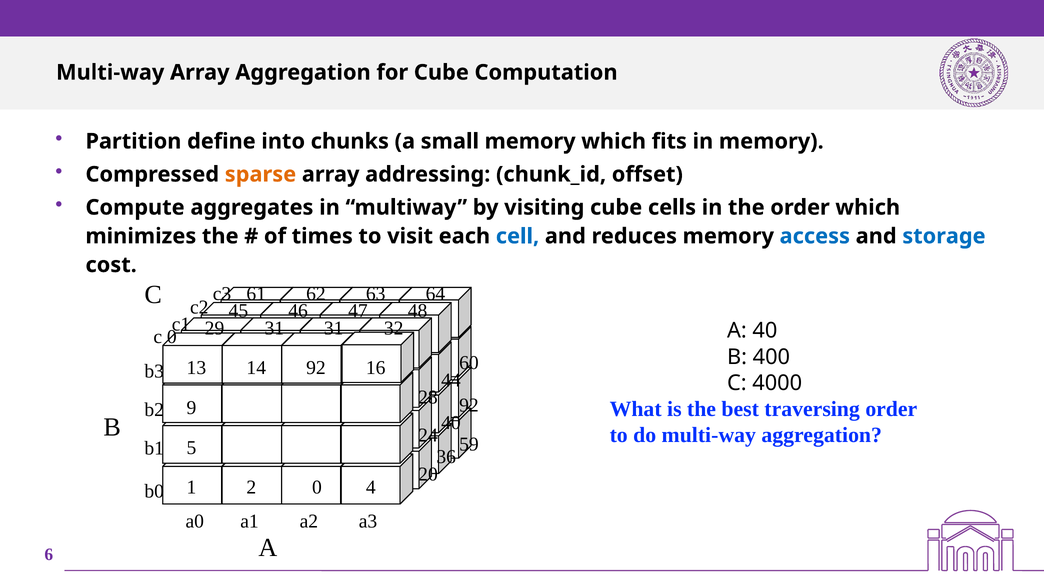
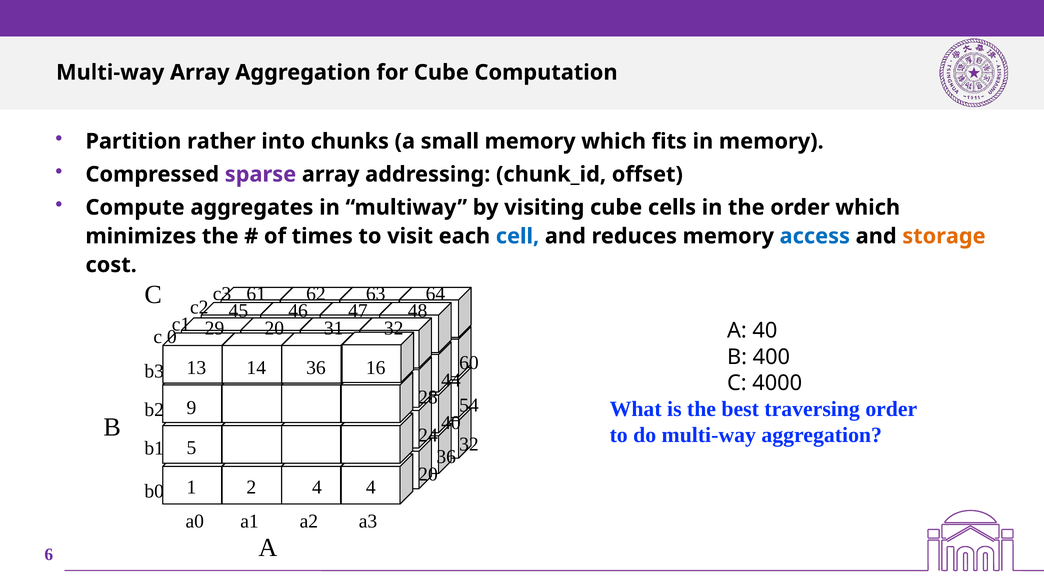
define: define -> rather
sparse colour: orange -> purple
storage colour: blue -> orange
29 31: 31 -> 20
14 92: 92 -> 36
28 92: 92 -> 54
24 59: 59 -> 32
2 0: 0 -> 4
